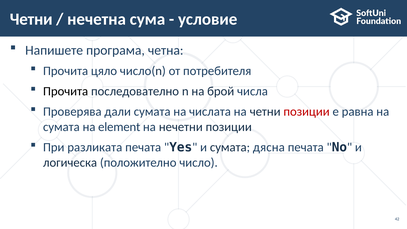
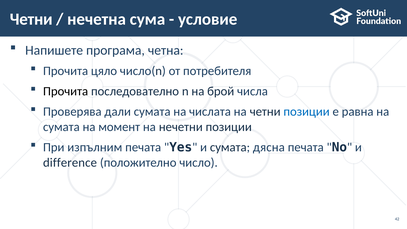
позиции at (307, 112) colour: red -> blue
element: element -> момент
разликата: разликата -> изпълним
логическа: логическа -> difference
